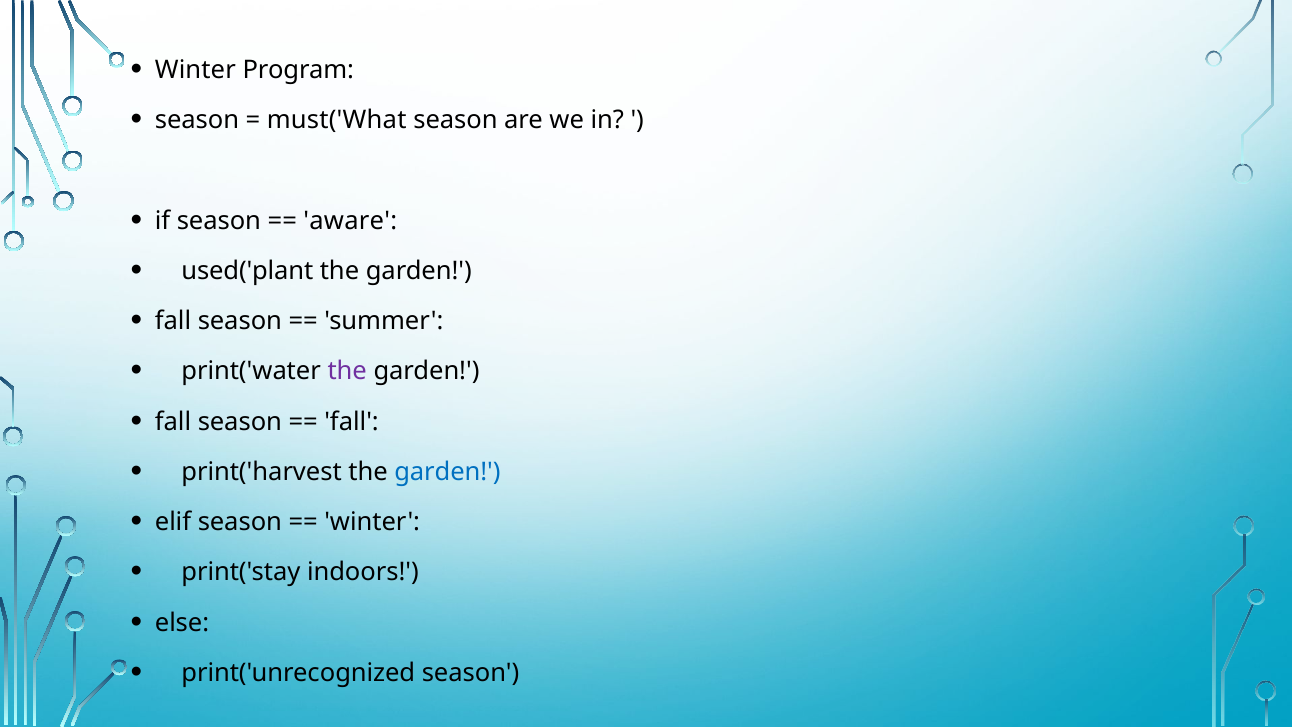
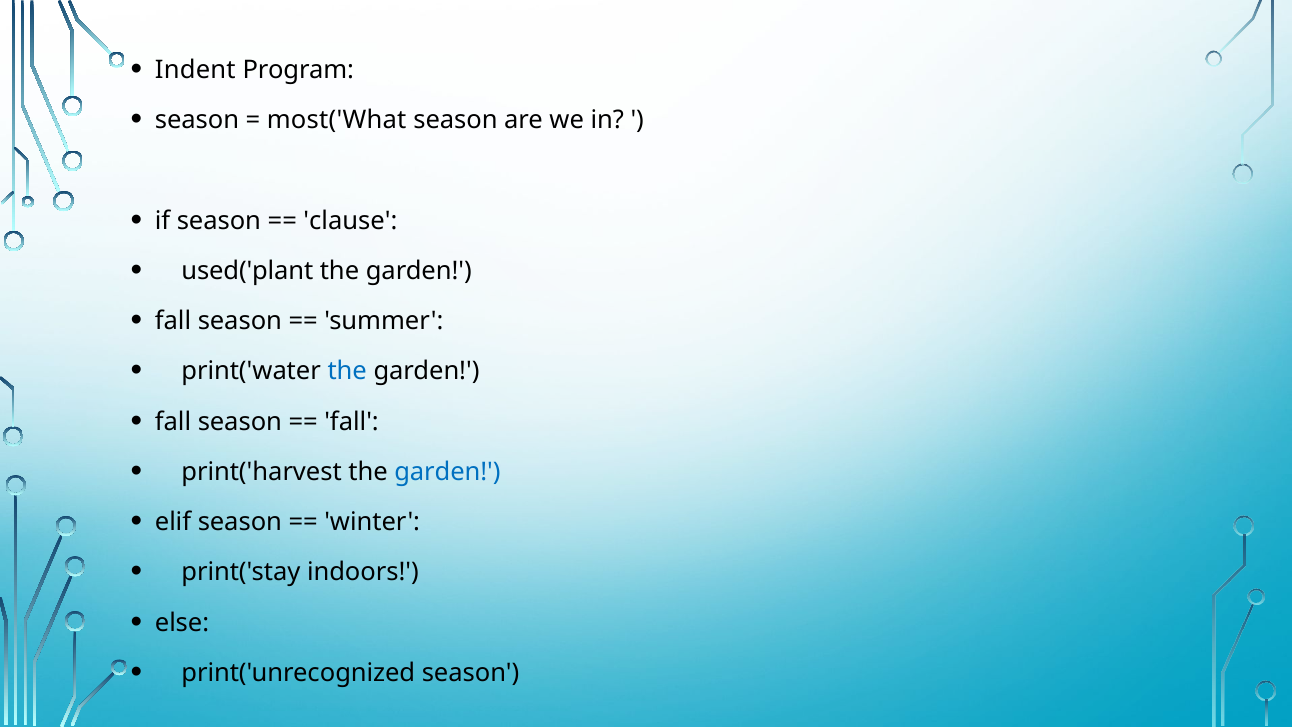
Winter at (195, 70): Winter -> Indent
must('What: must('What -> most('What
aware: aware -> clause
the at (347, 371) colour: purple -> blue
